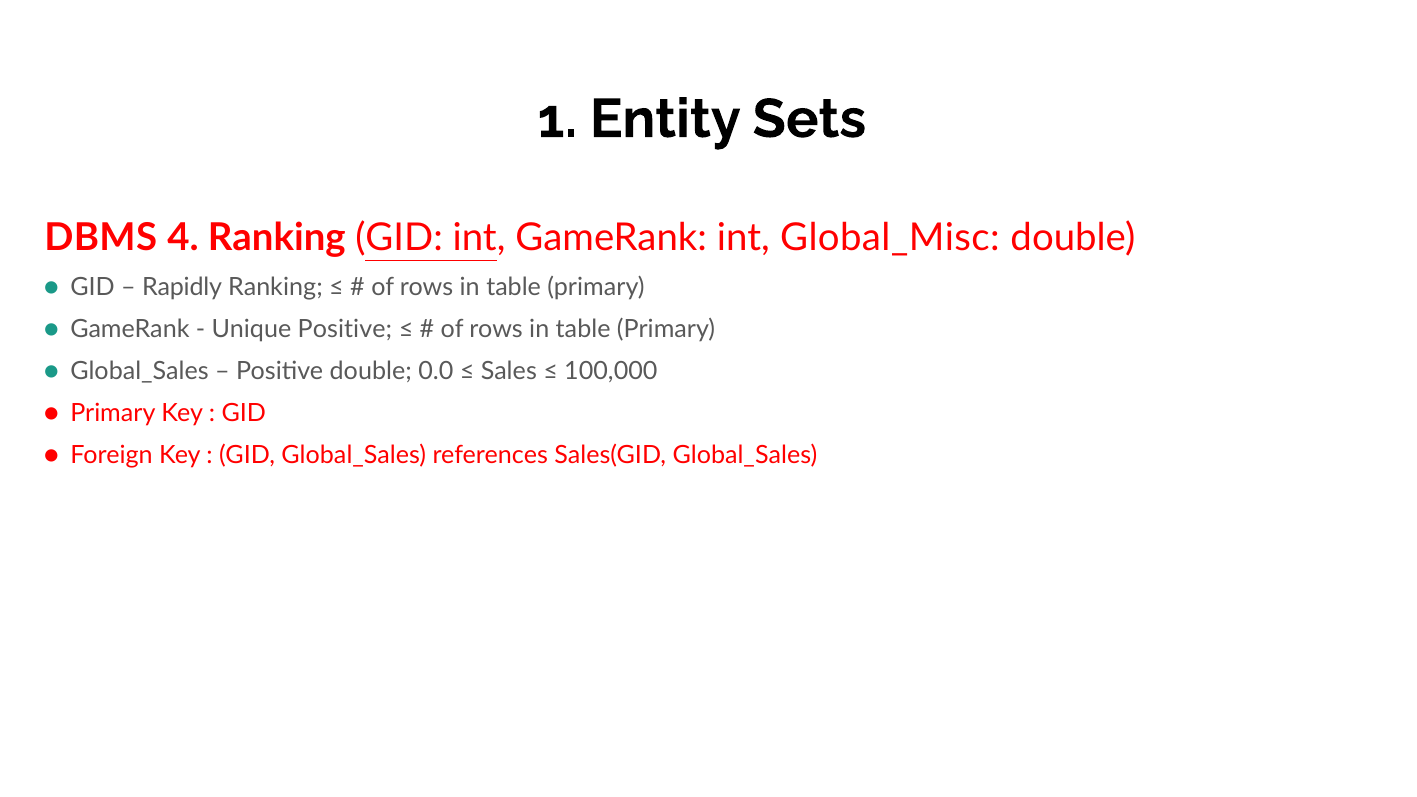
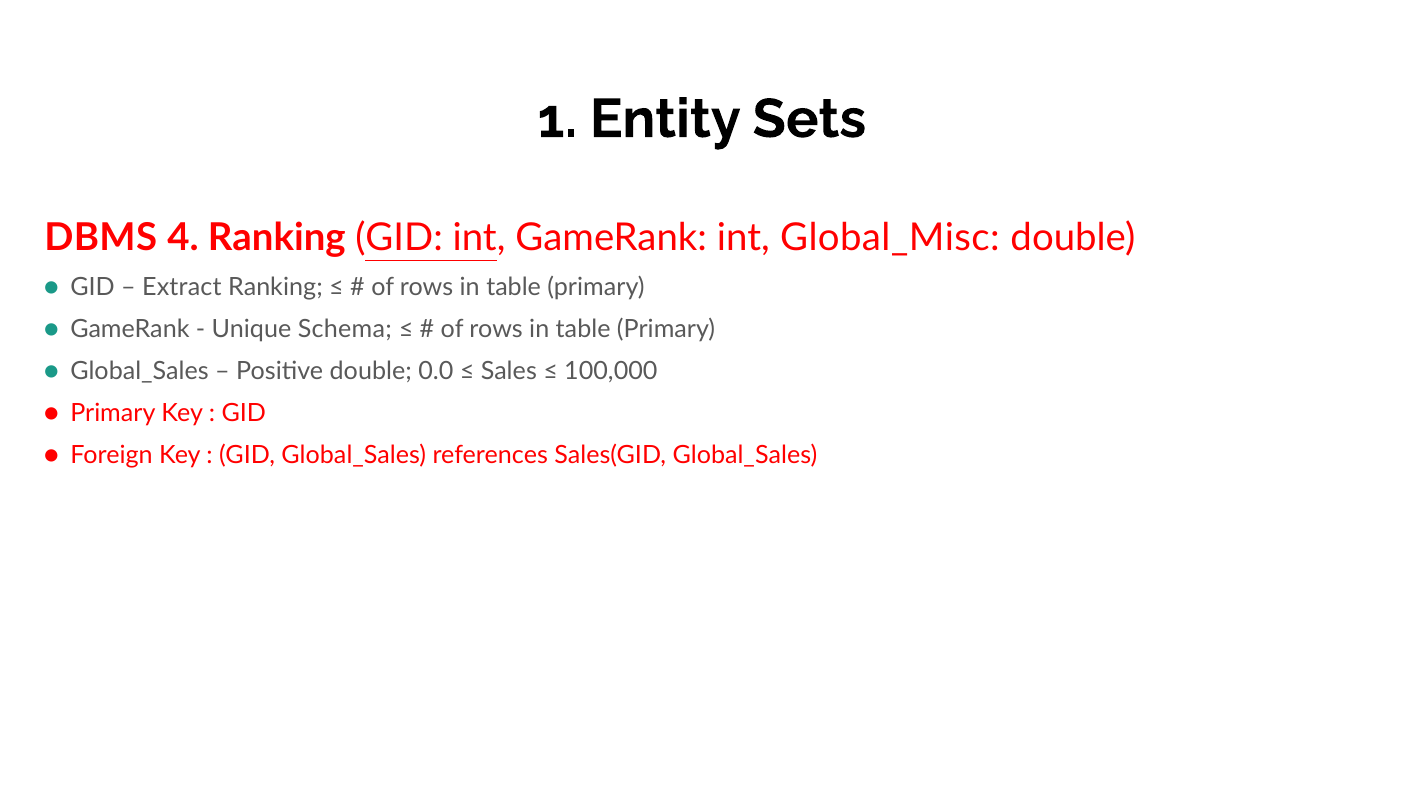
Rapidly: Rapidly -> Extract
Unique Positive: Positive -> Schema
